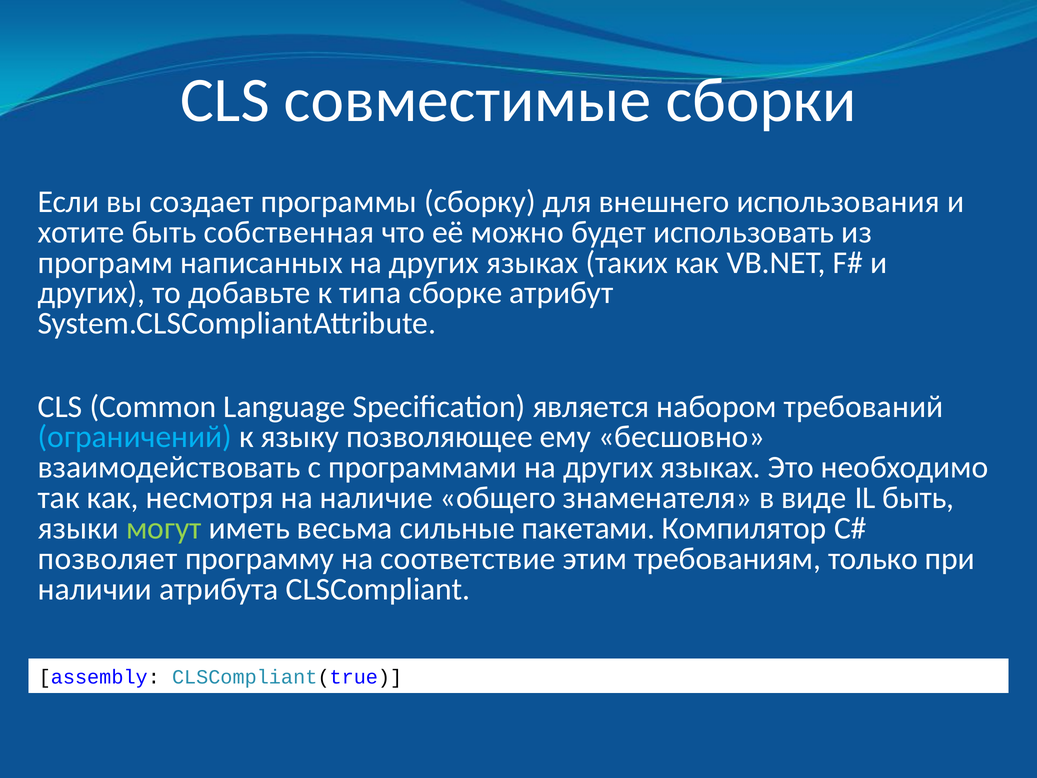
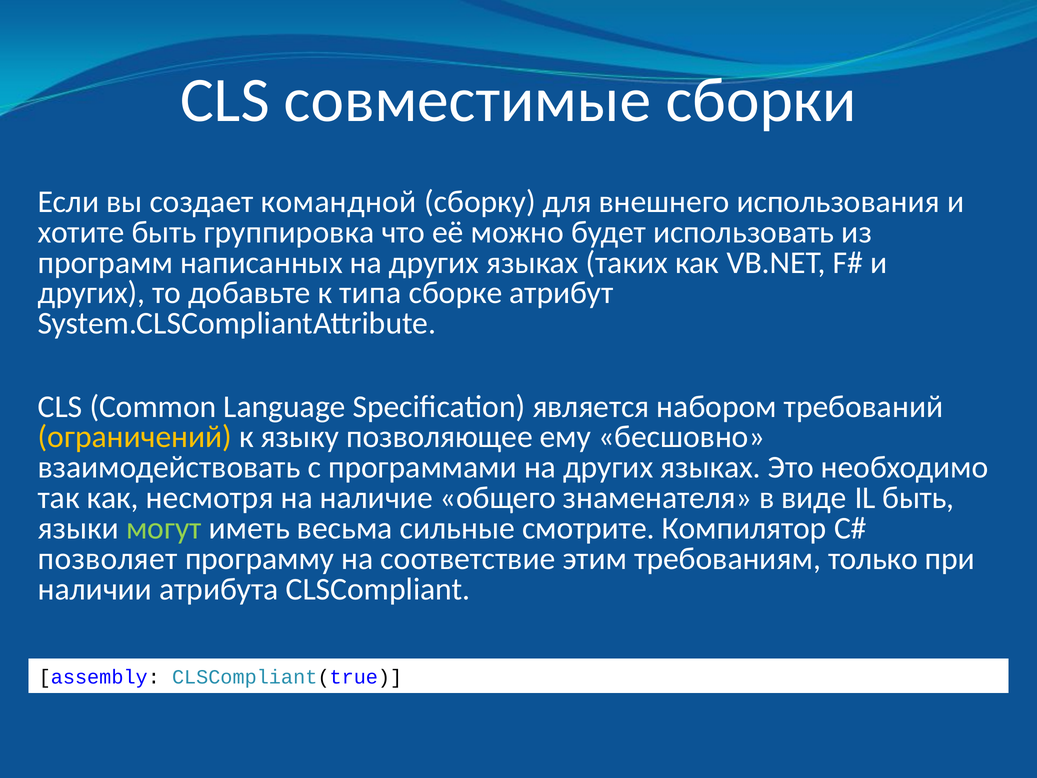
программы: программы -> командной
собственная: собственная -> группировка
ограничений colour: light blue -> yellow
пакетами: пакетами -> смотрите
